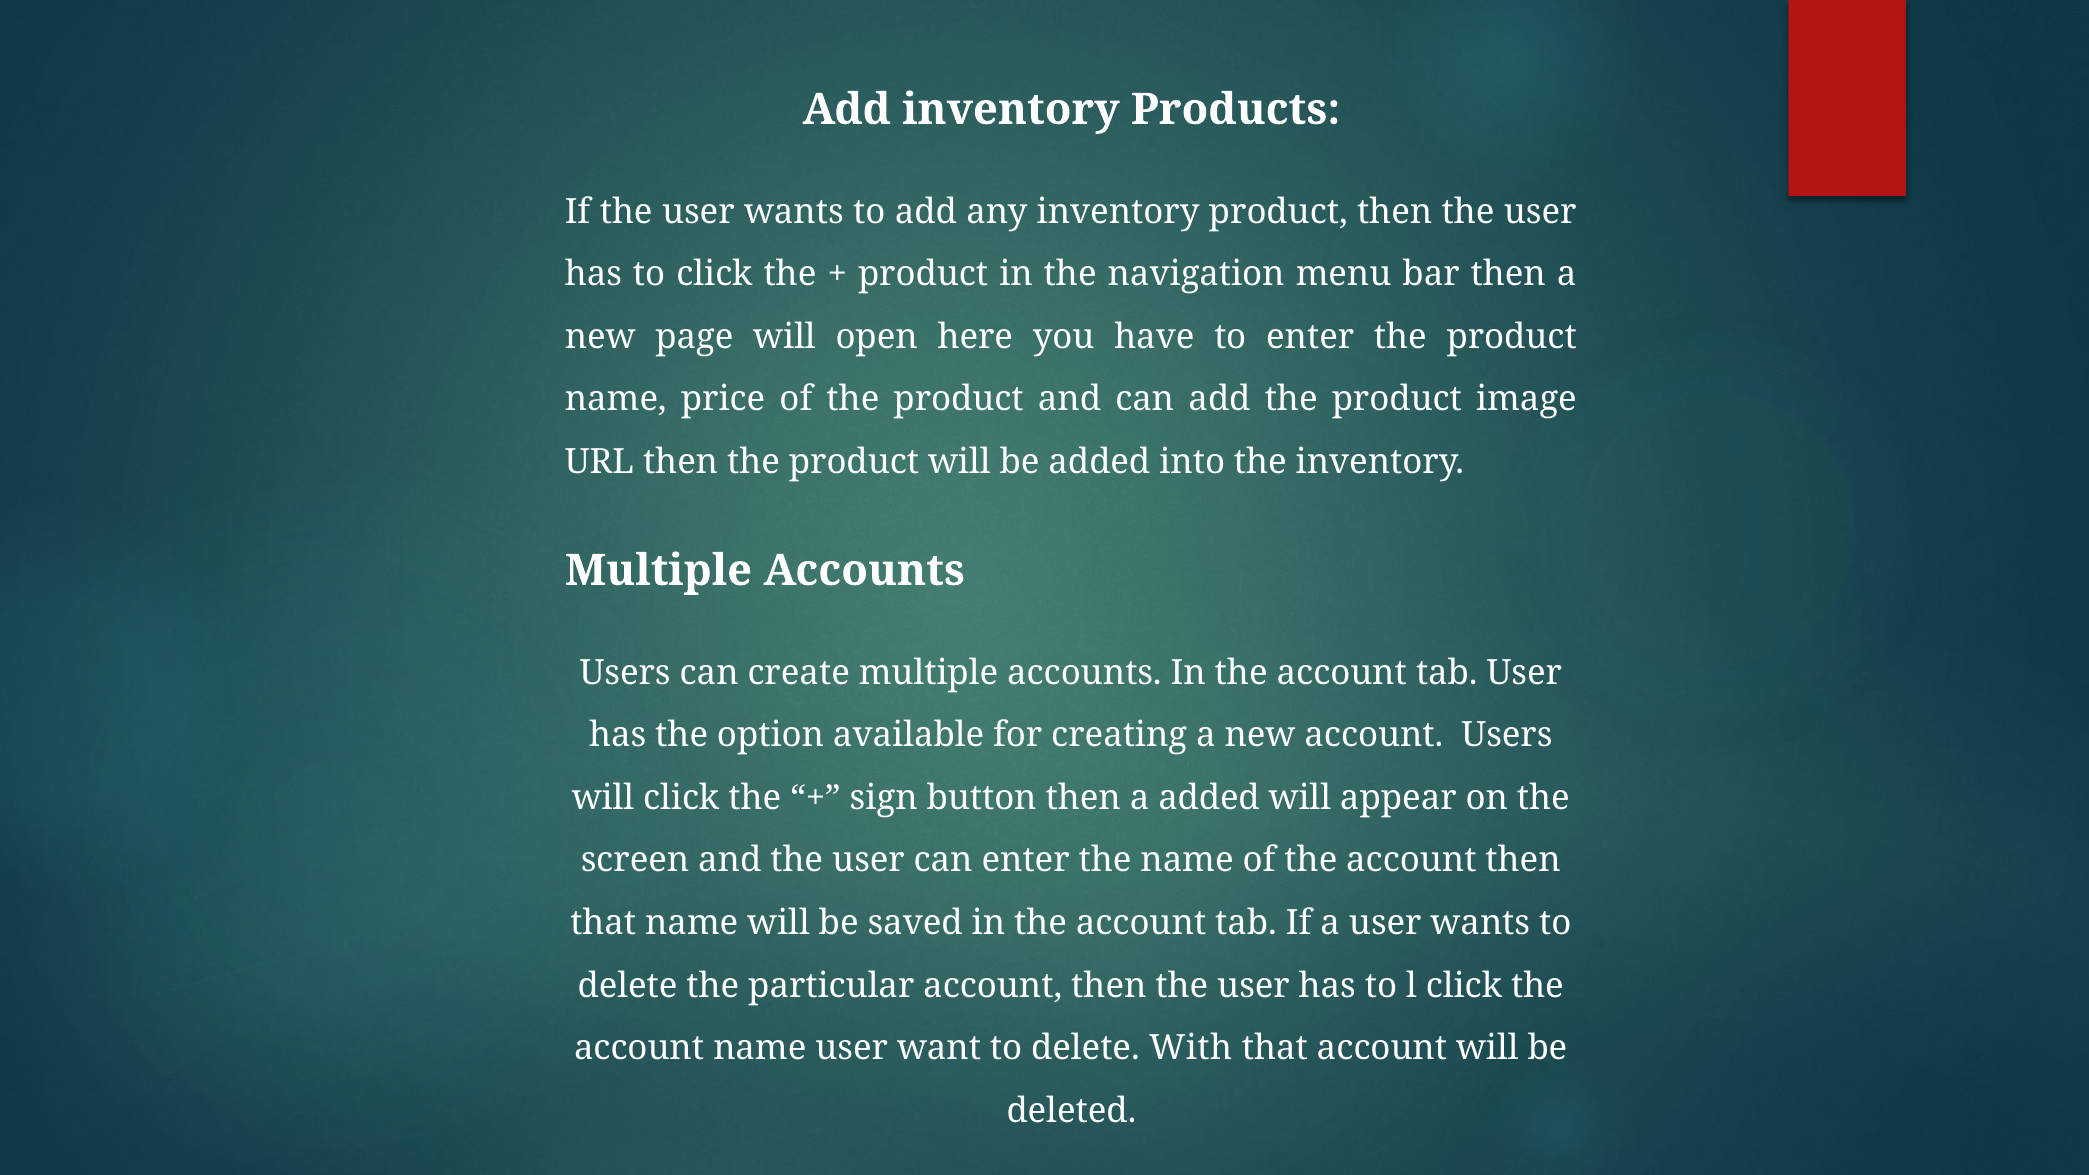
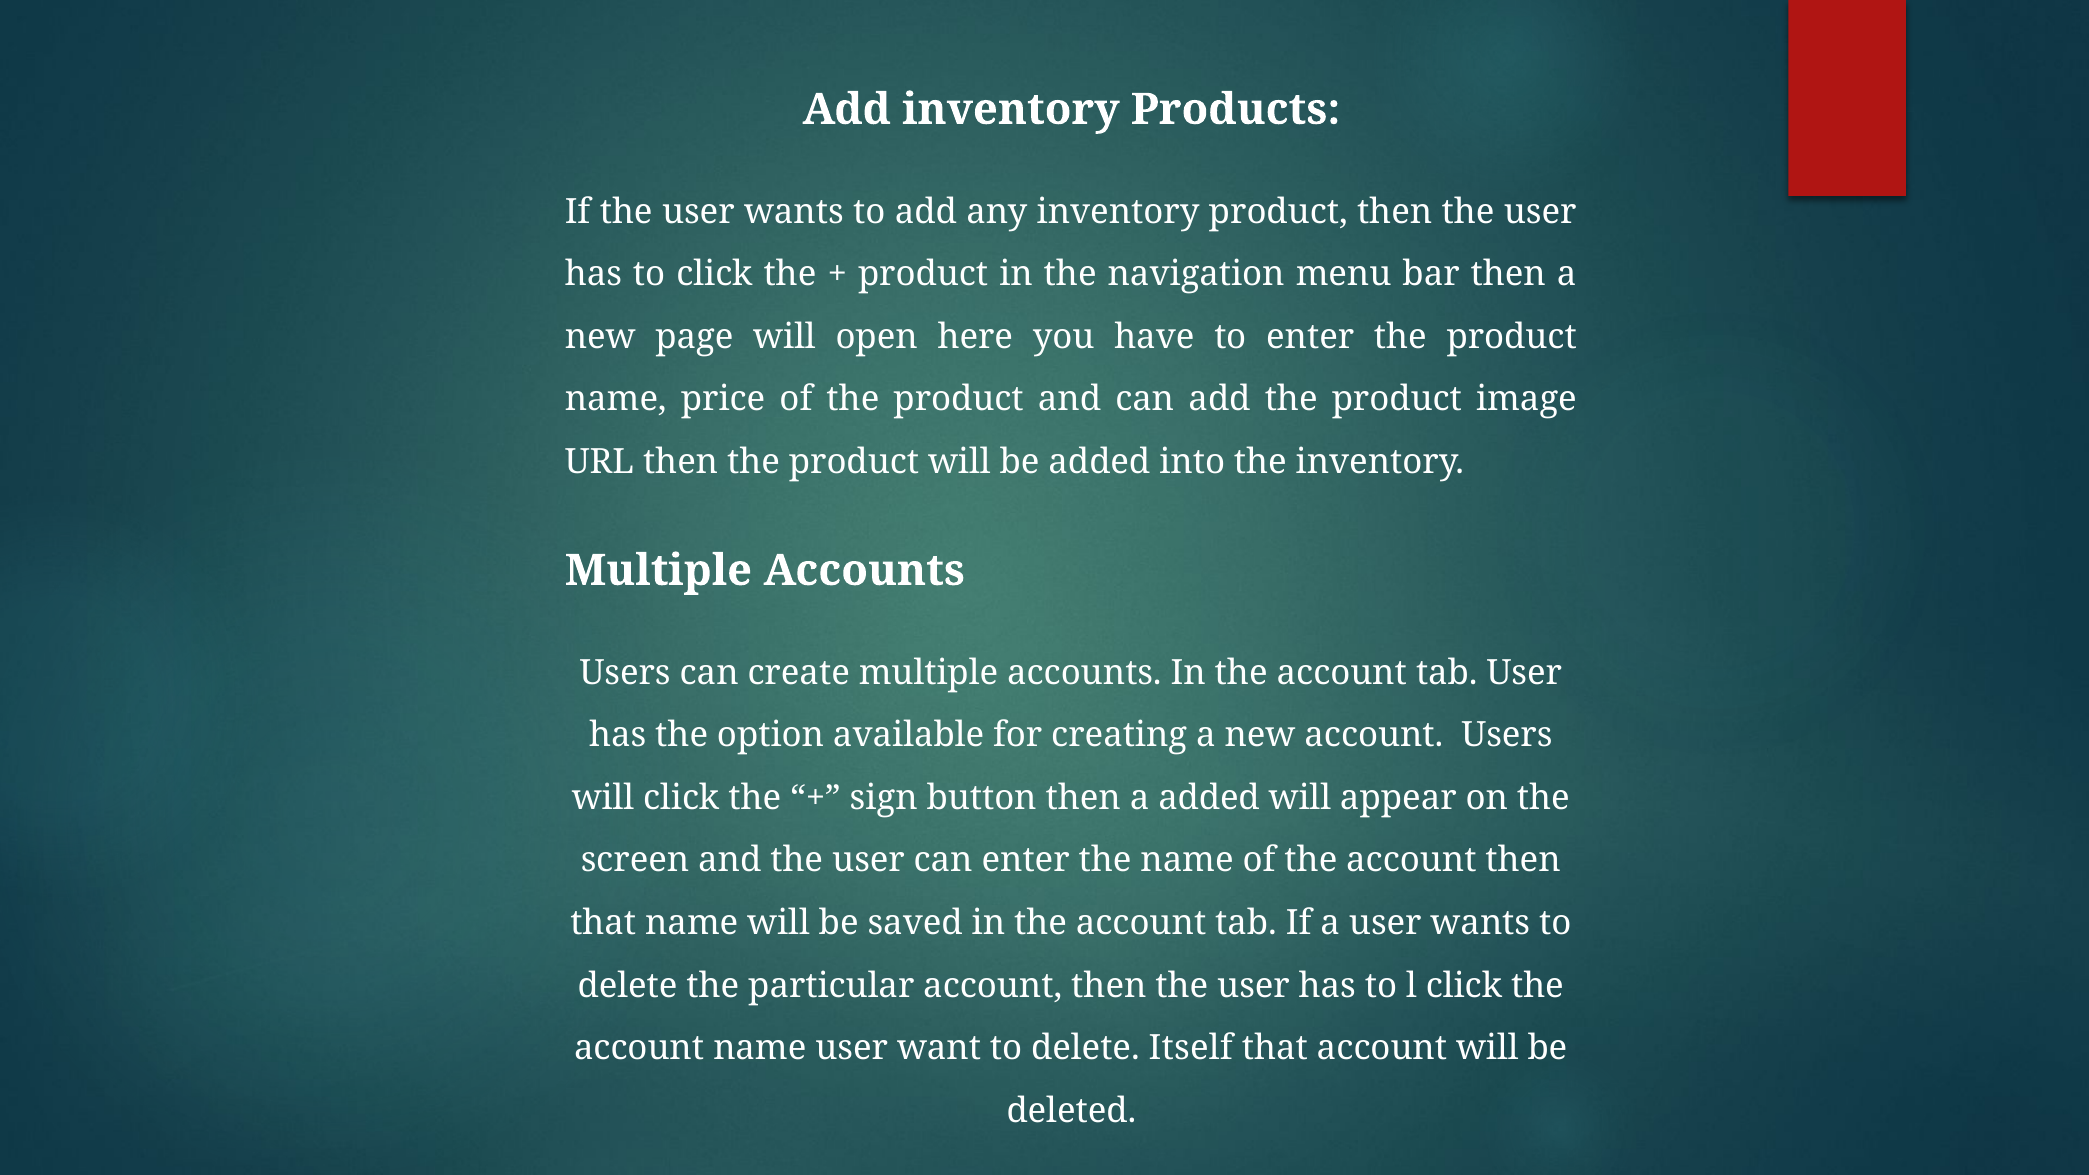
With: With -> Itself
